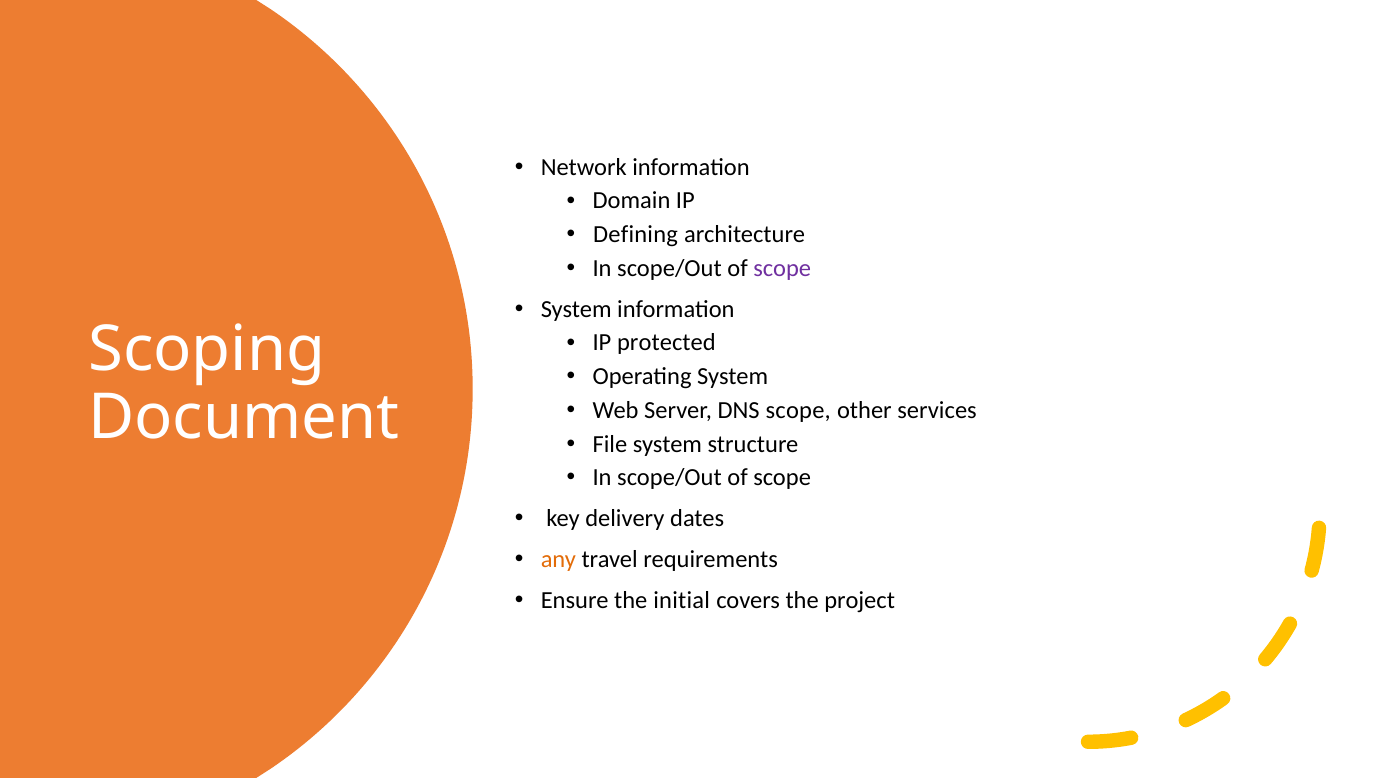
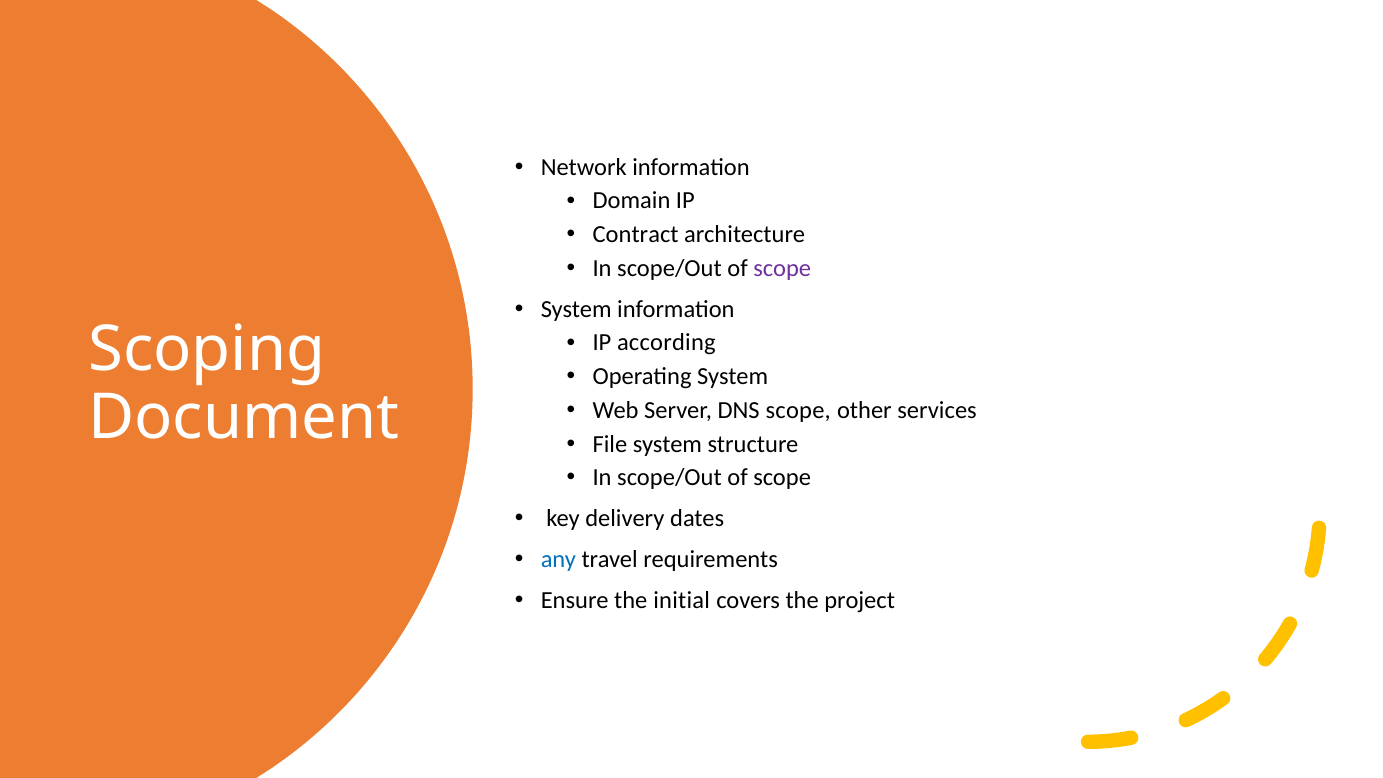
Defining: Defining -> Contract
protected: protected -> according
any colour: orange -> blue
